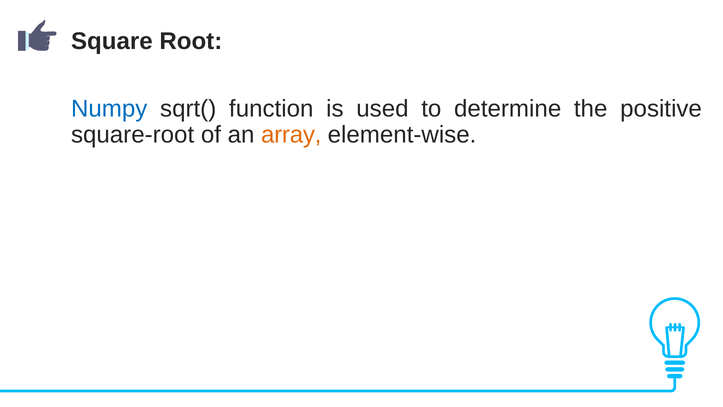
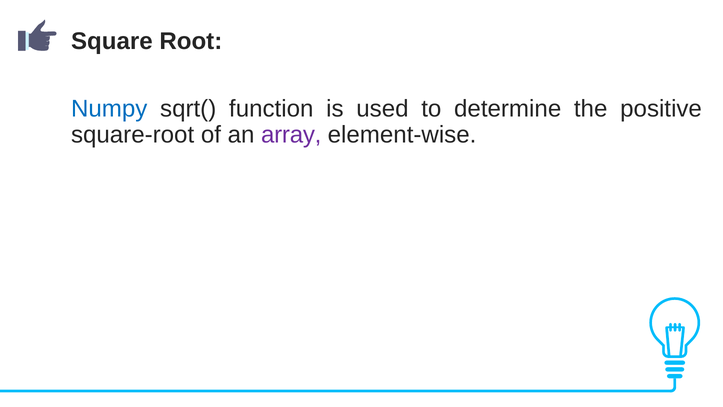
array colour: orange -> purple
